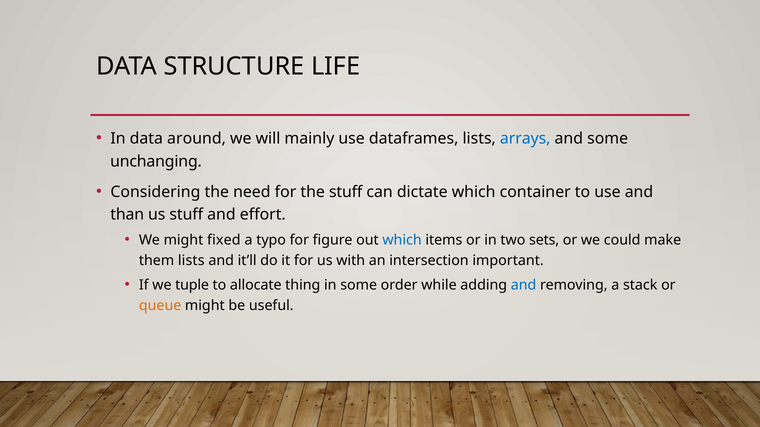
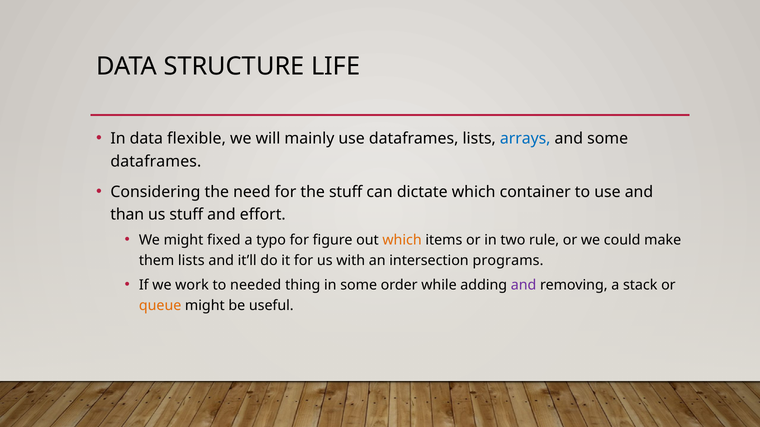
around: around -> flexible
unchanging at (156, 161): unchanging -> dataframes
which at (402, 240) colour: blue -> orange
sets: sets -> rule
important: important -> programs
tuple: tuple -> work
allocate: allocate -> needed
and at (524, 285) colour: blue -> purple
